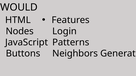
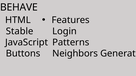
WOULD: WOULD -> BEHAVE
Nodes: Nodes -> Stable
